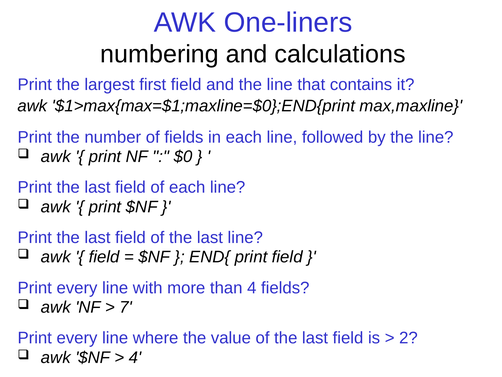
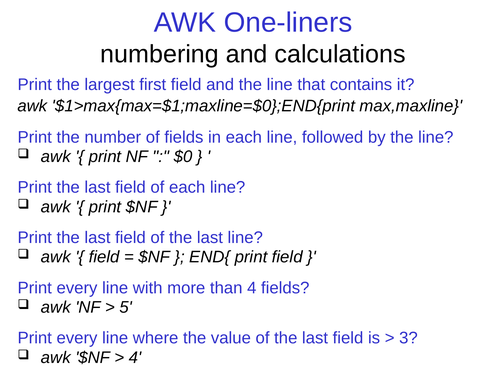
7: 7 -> 5
2: 2 -> 3
